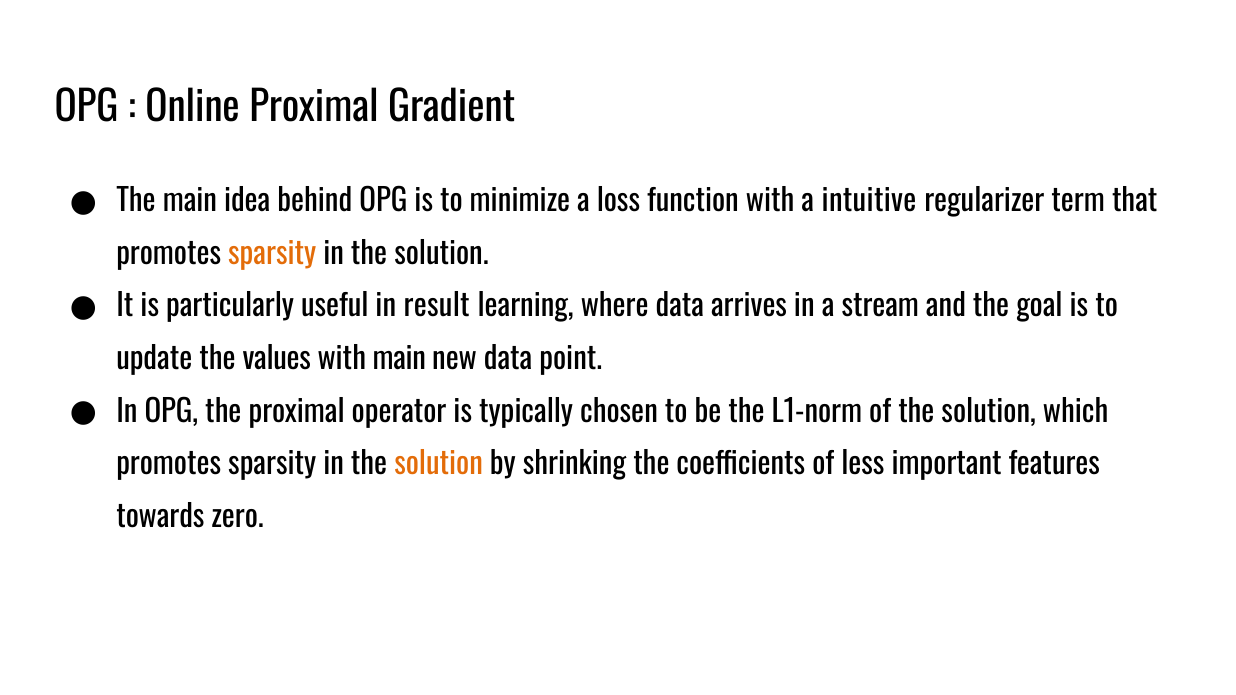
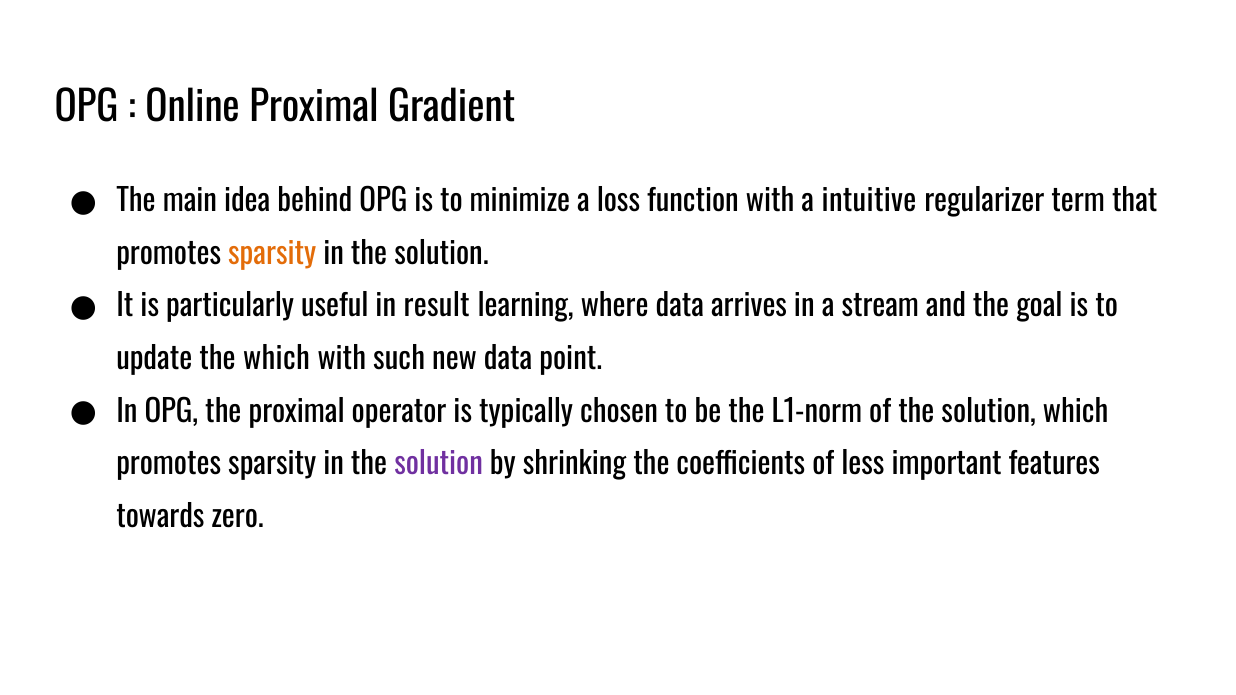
the values: values -> which
with main: main -> such
solution at (439, 465) colour: orange -> purple
